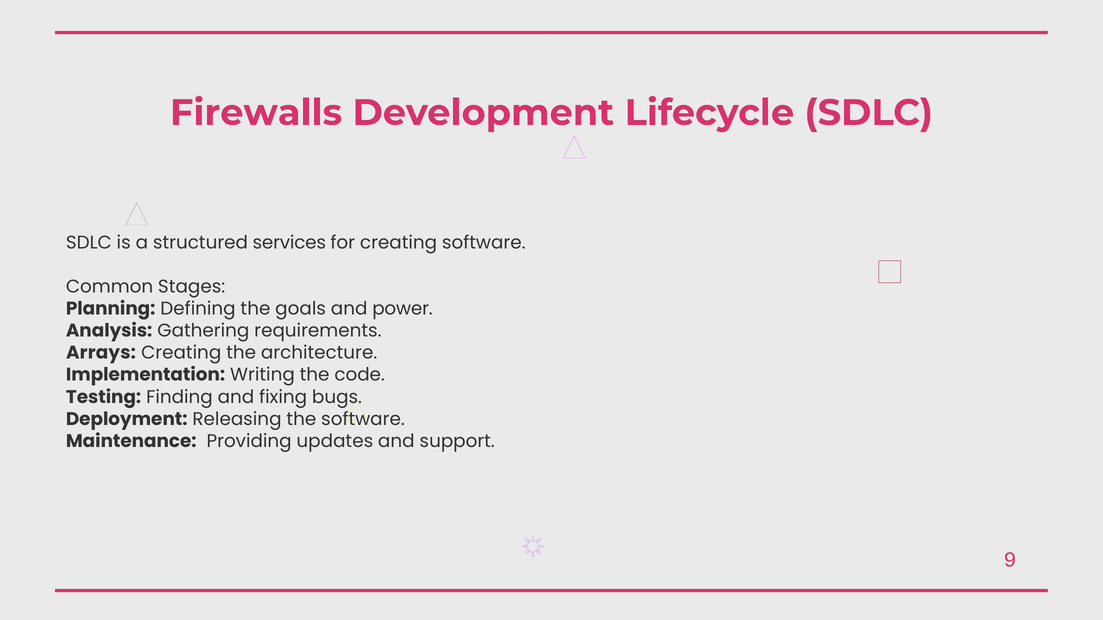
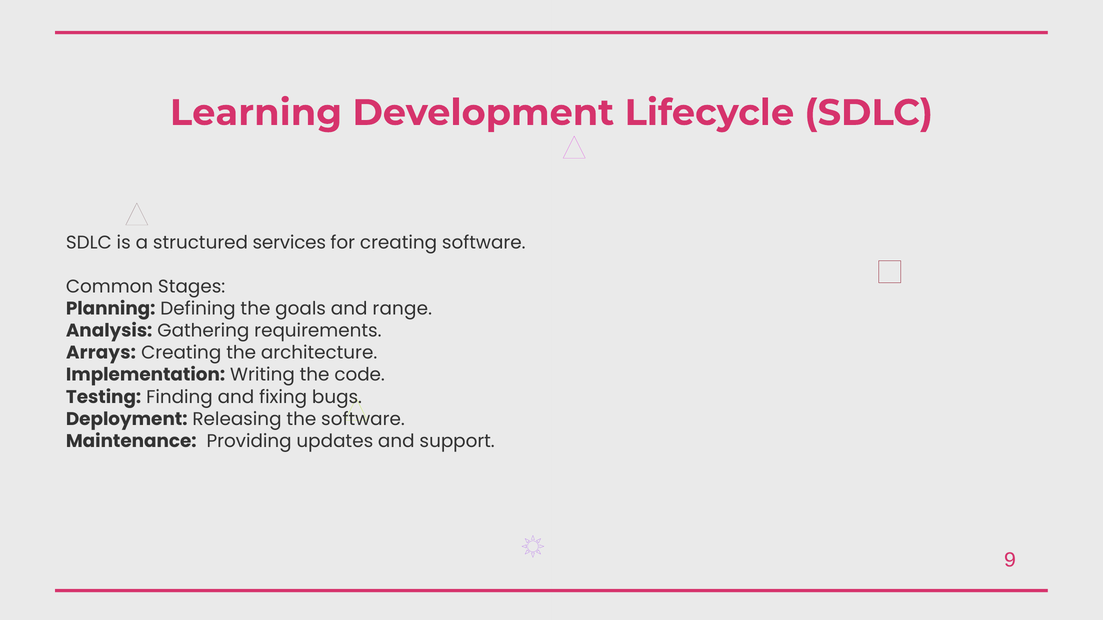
Firewalls: Firewalls -> Learning
power: power -> range
